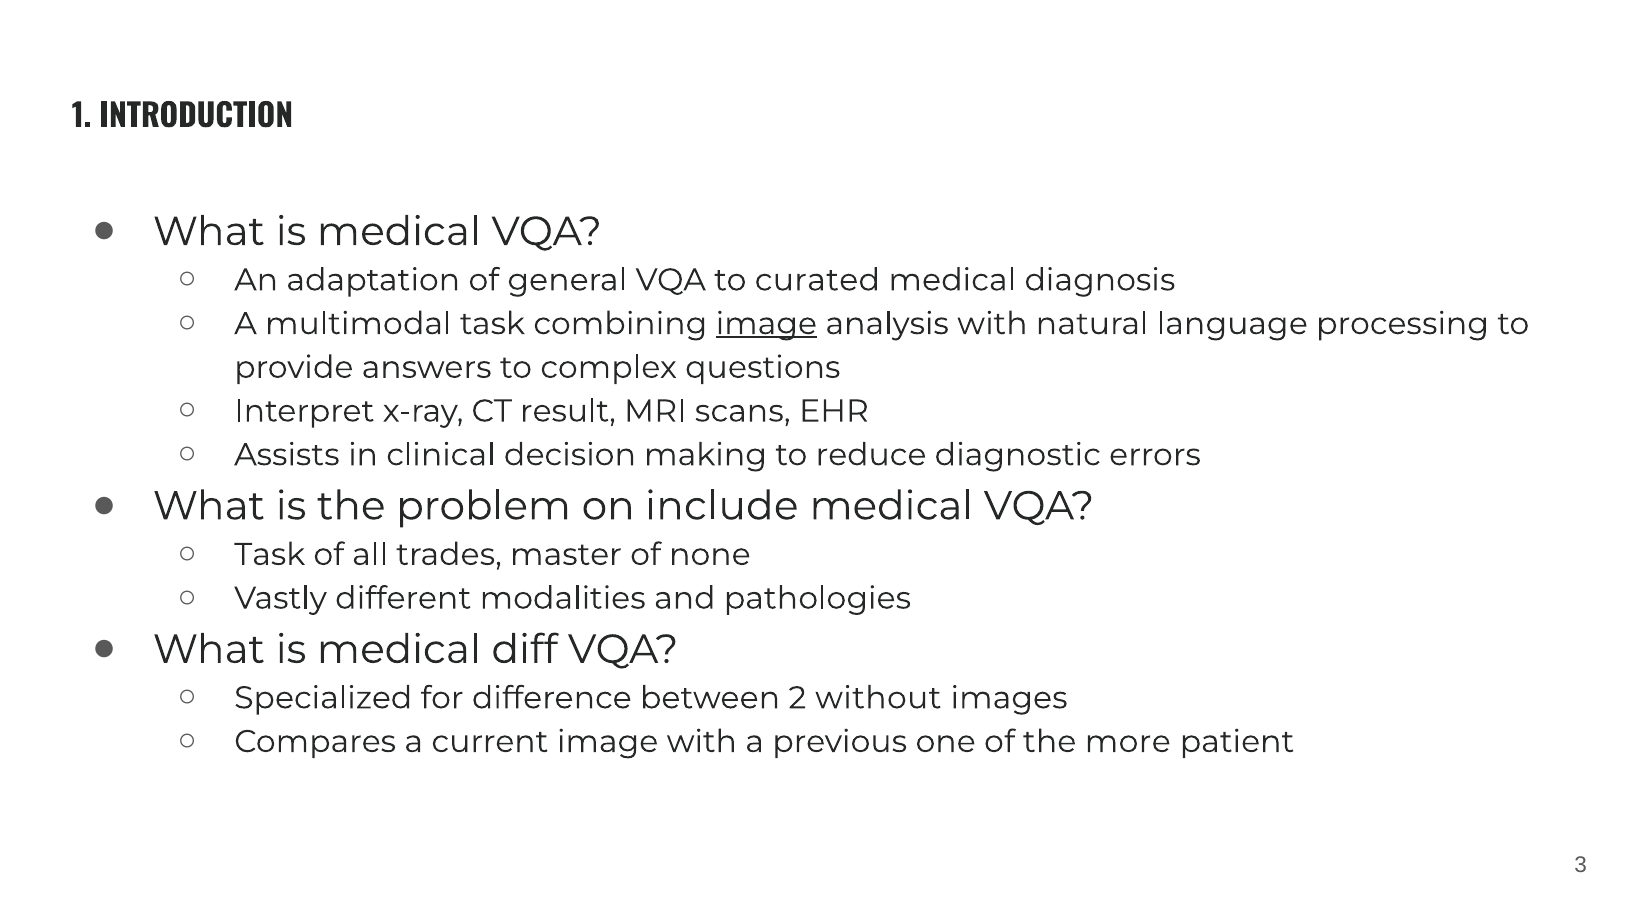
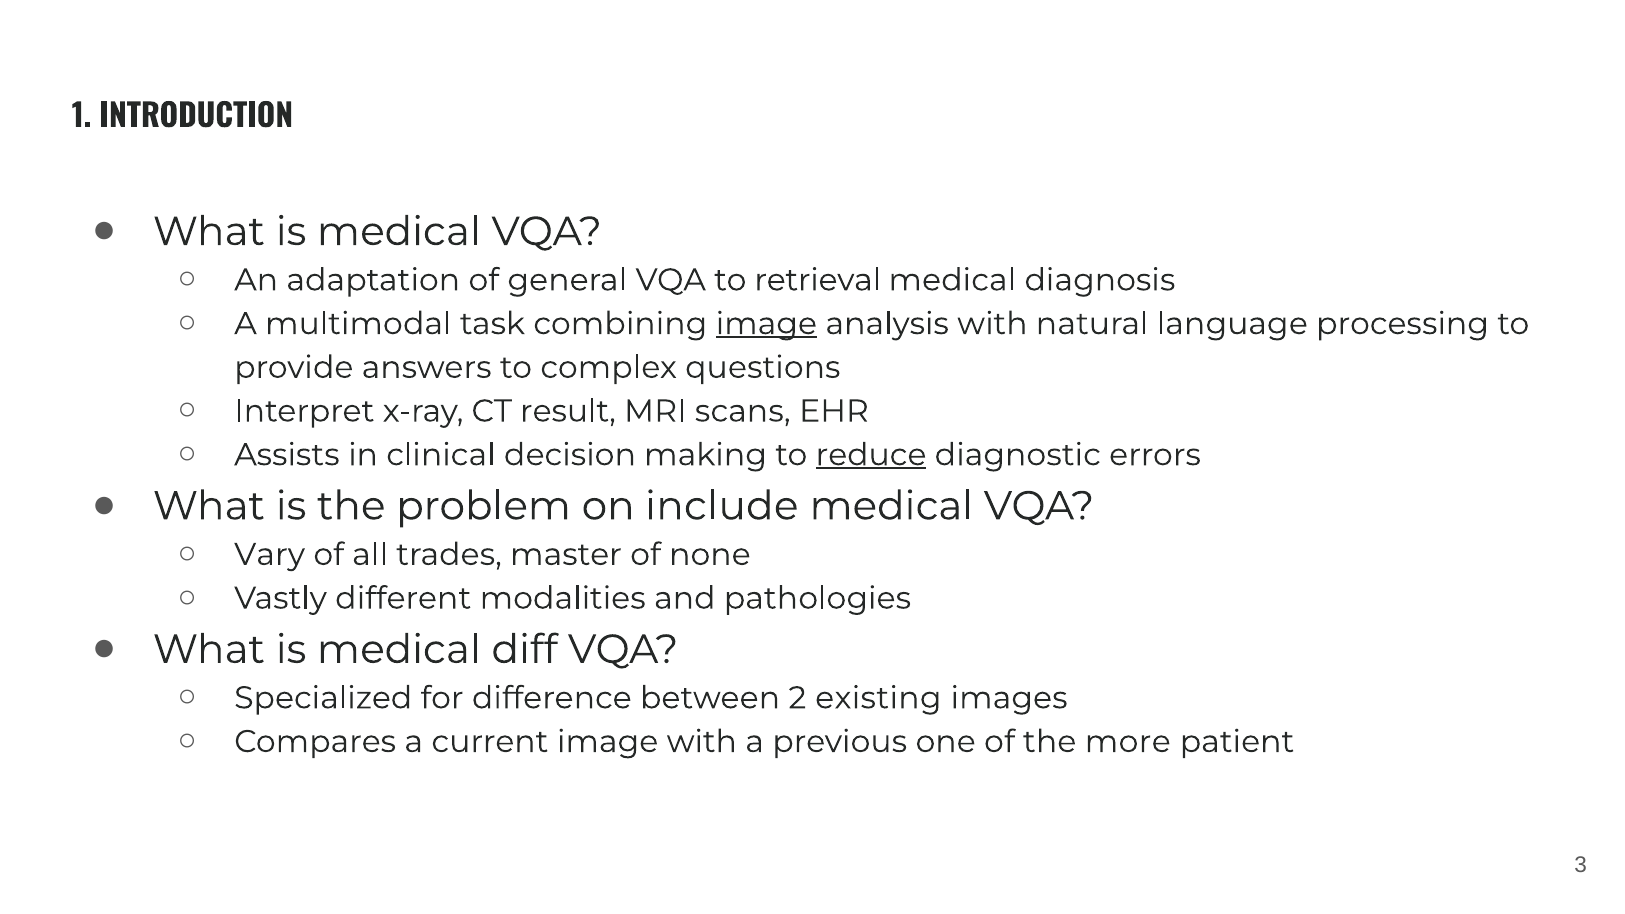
curated: curated -> retrieval
reduce underline: none -> present
Task at (270, 555): Task -> Vary
without: without -> existing
